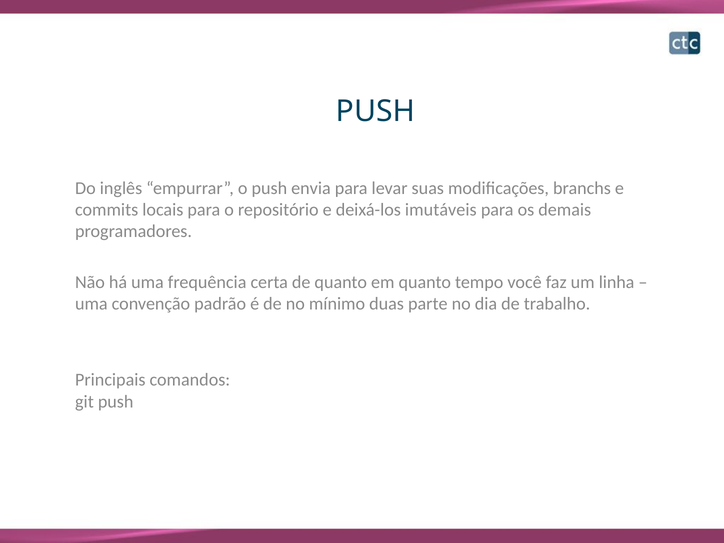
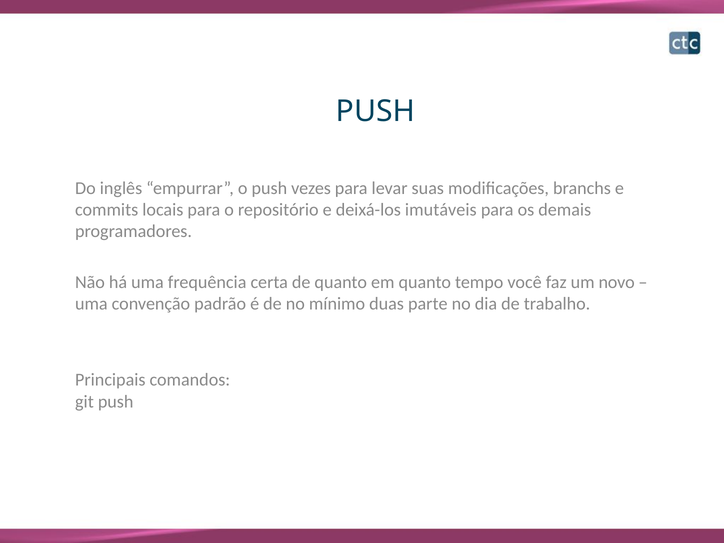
envia: envia -> vezes
linha: linha -> novo
